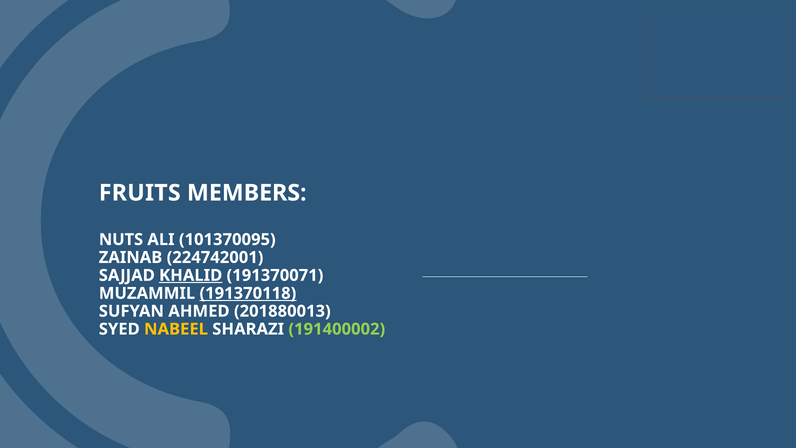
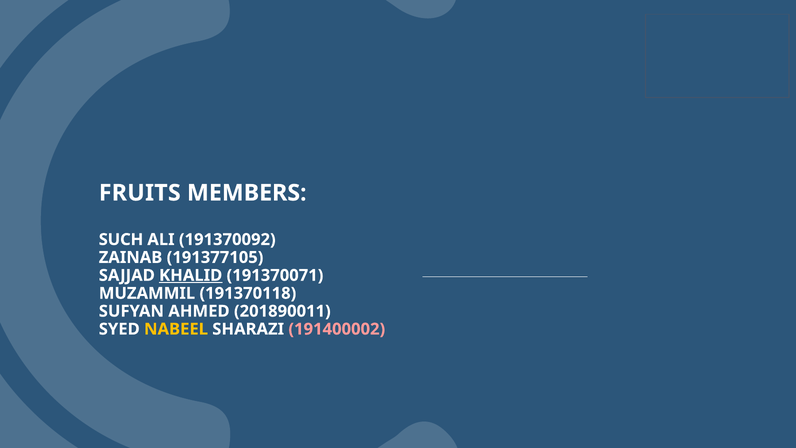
NUTS: NUTS -> SUCH
101370095: 101370095 -> 191370092
224742001: 224742001 -> 191377105
191370118 underline: present -> none
201880013: 201880013 -> 201890011
191400002 colour: light green -> pink
